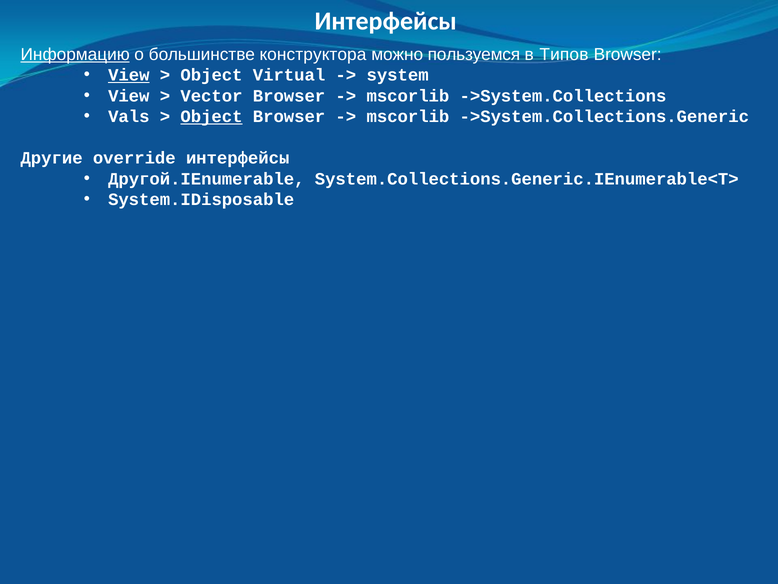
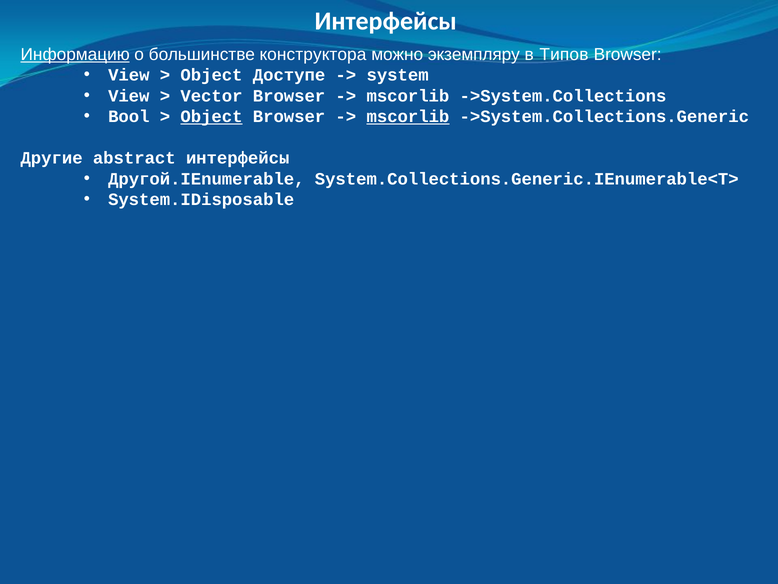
пользуемся: пользуемся -> экземпляру
View at (129, 75) underline: present -> none
Virtual: Virtual -> Доступе
Vals: Vals -> Bool
mscorlib at (408, 117) underline: none -> present
override: override -> abstract
